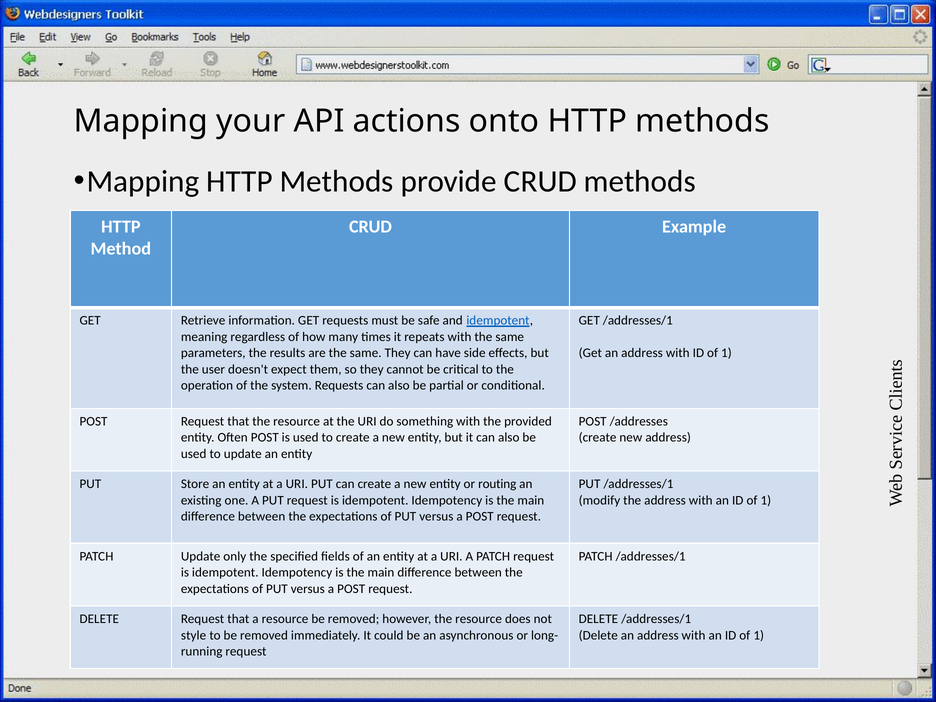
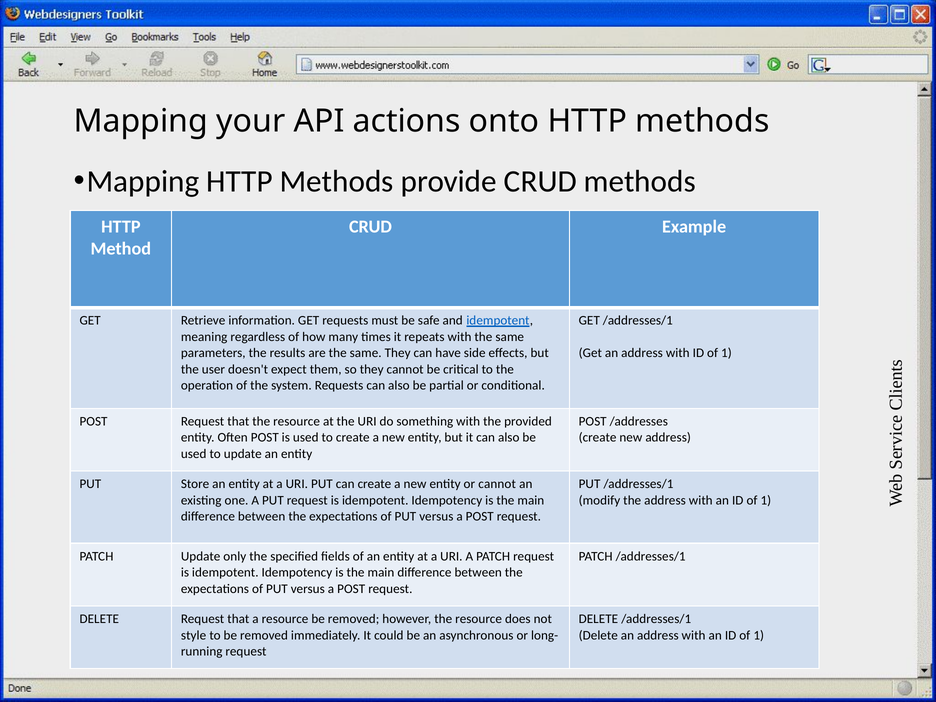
or routing: routing -> cannot
